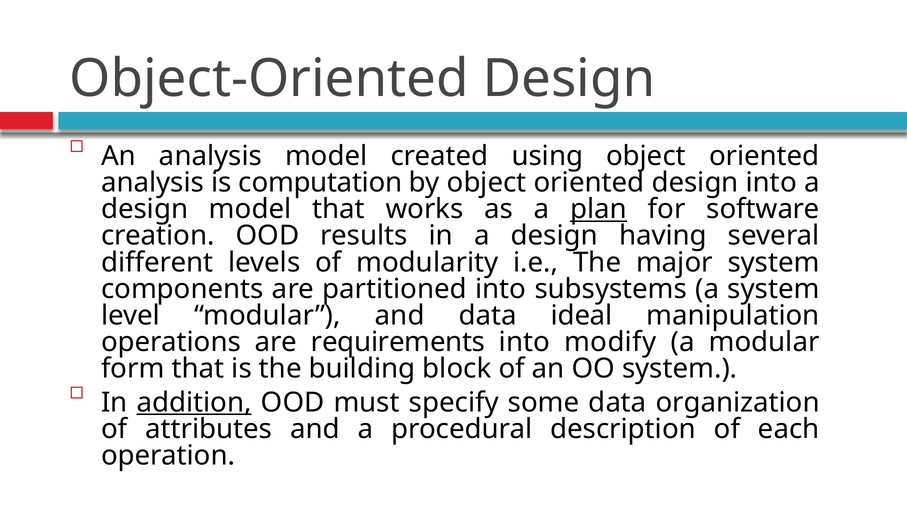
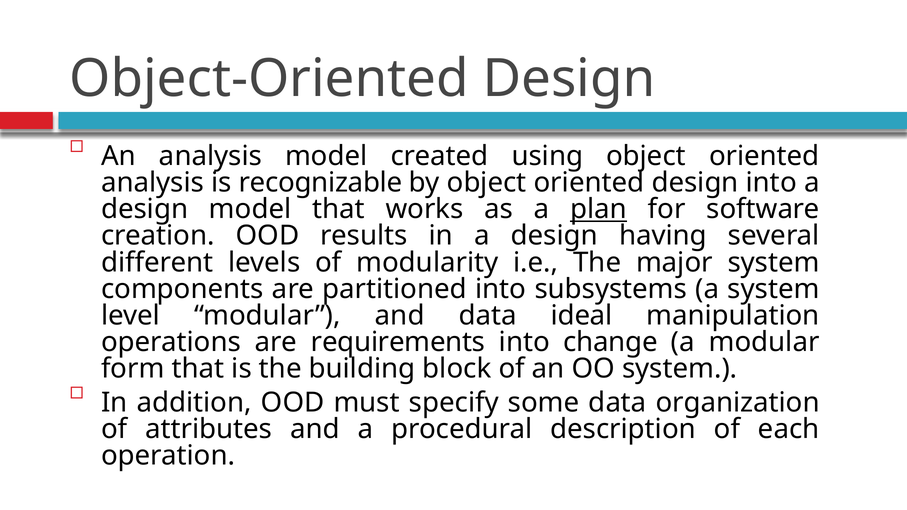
computation: computation -> recognizable
modify: modify -> change
addition underline: present -> none
